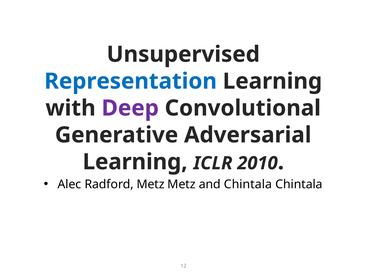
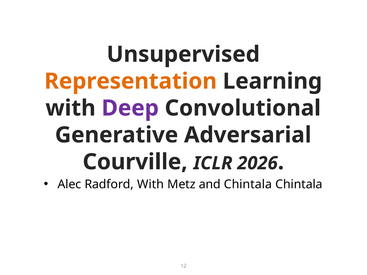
Representation colour: blue -> orange
Learning at (135, 162): Learning -> Courville
2010: 2010 -> 2026
Radford Metz: Metz -> With
